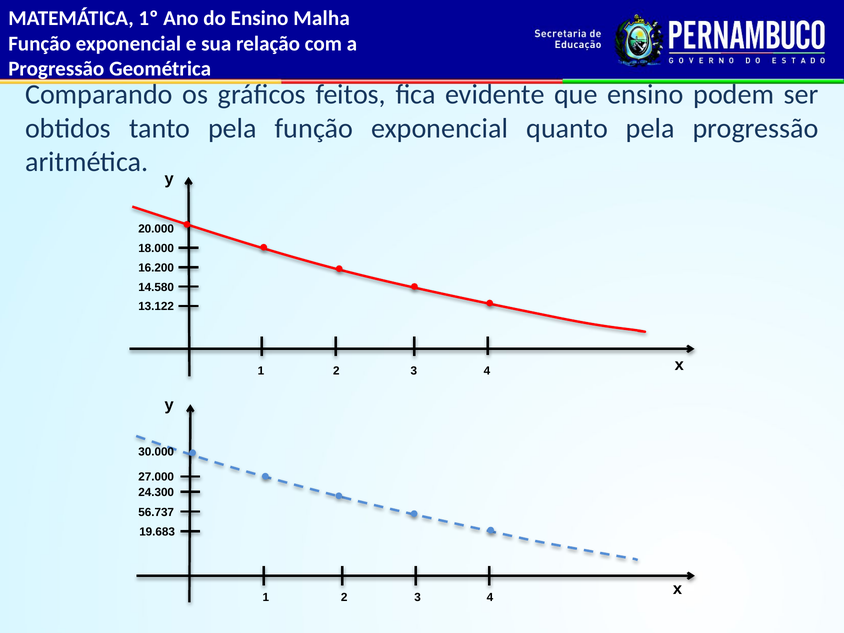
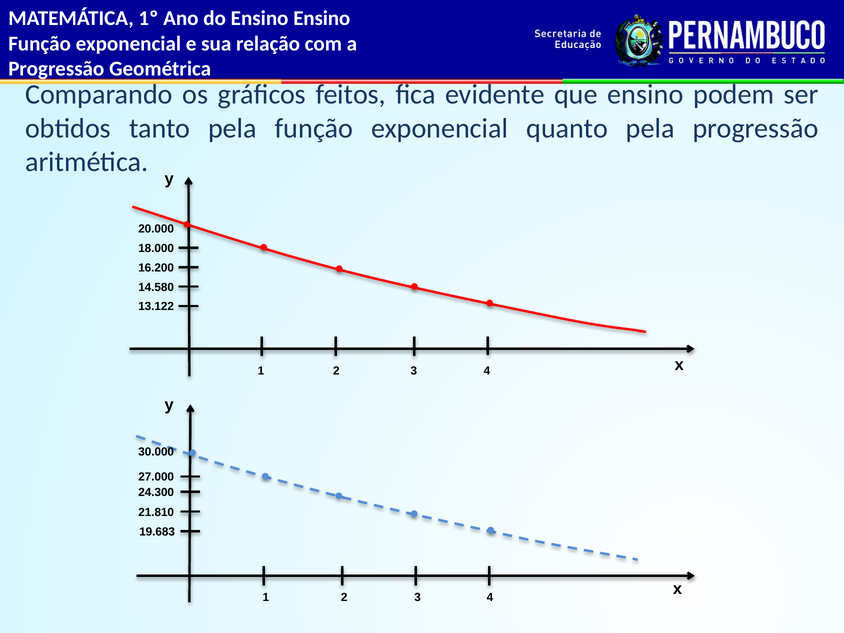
Ensino Malha: Malha -> Ensino
56.737: 56.737 -> 21.810
